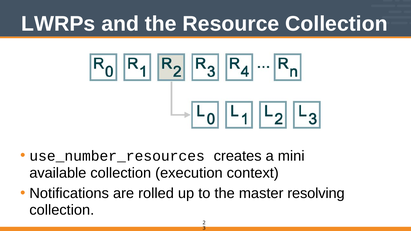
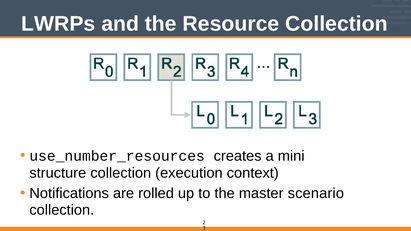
available: available -> structure
resolving: resolving -> scenario
